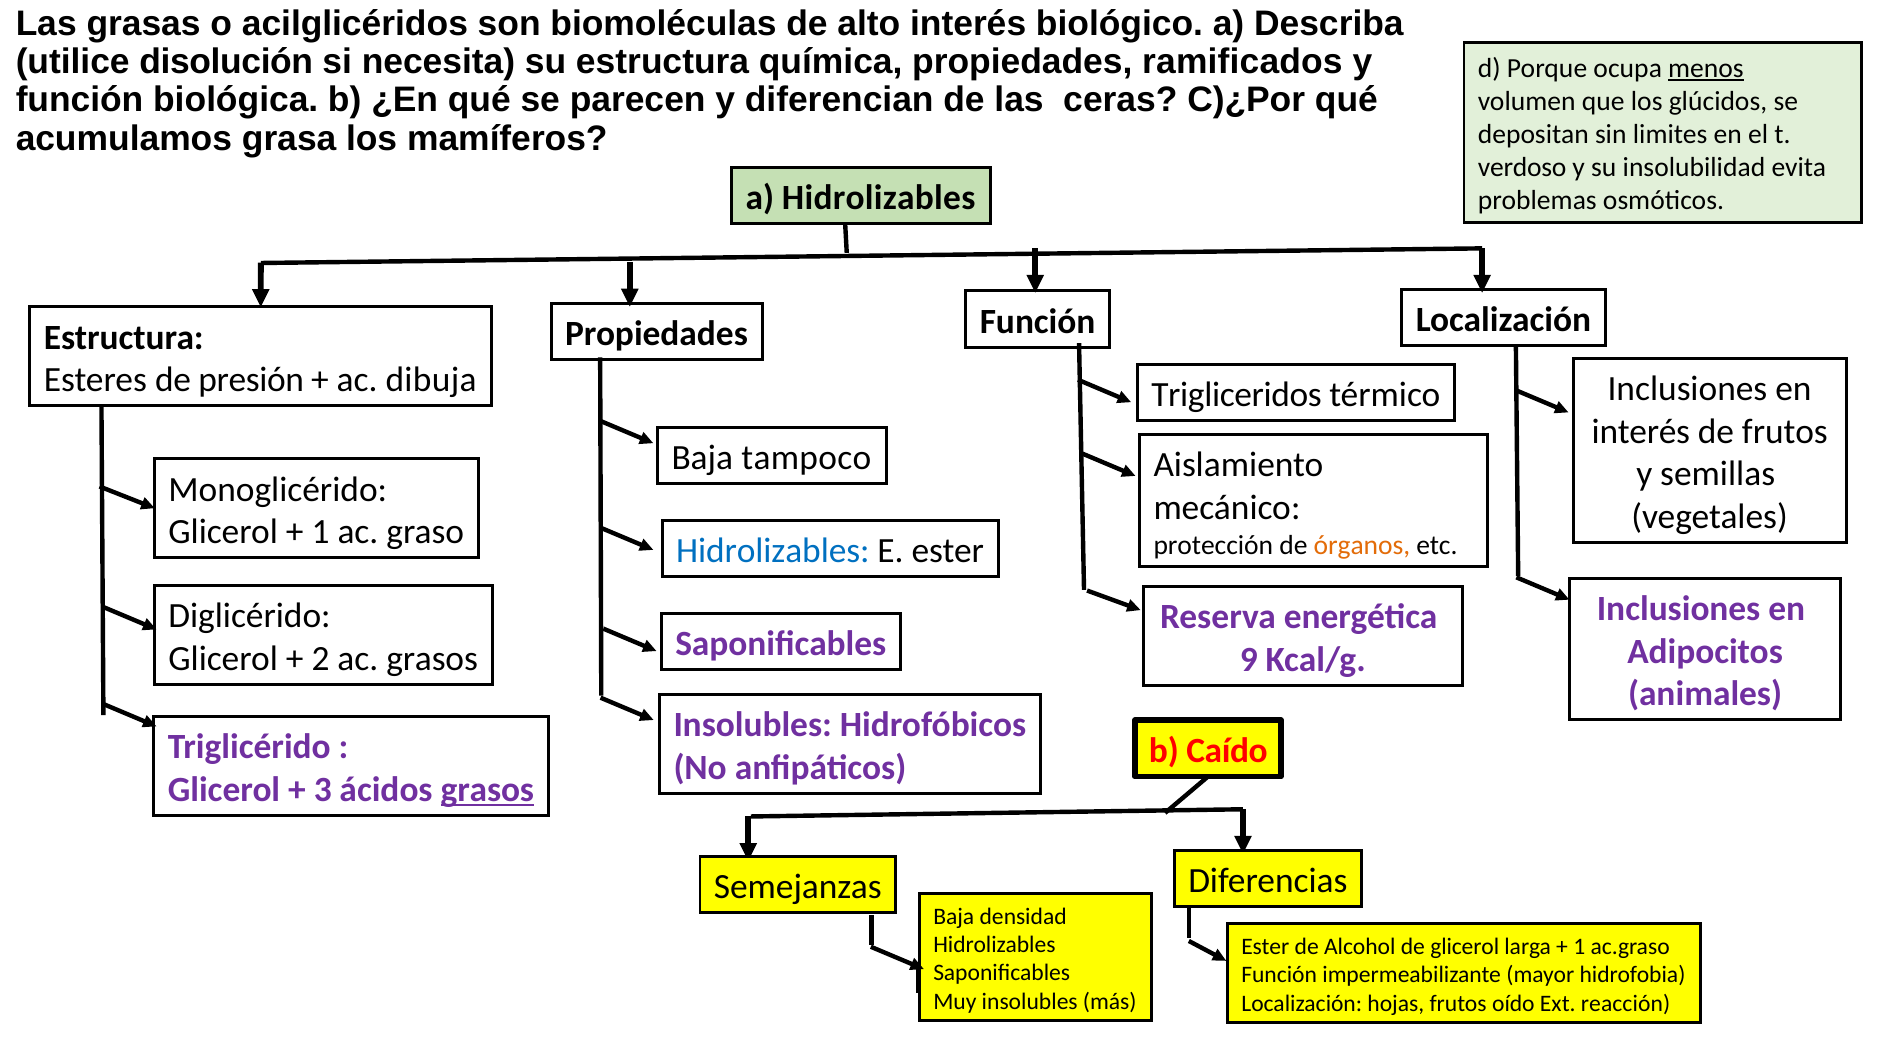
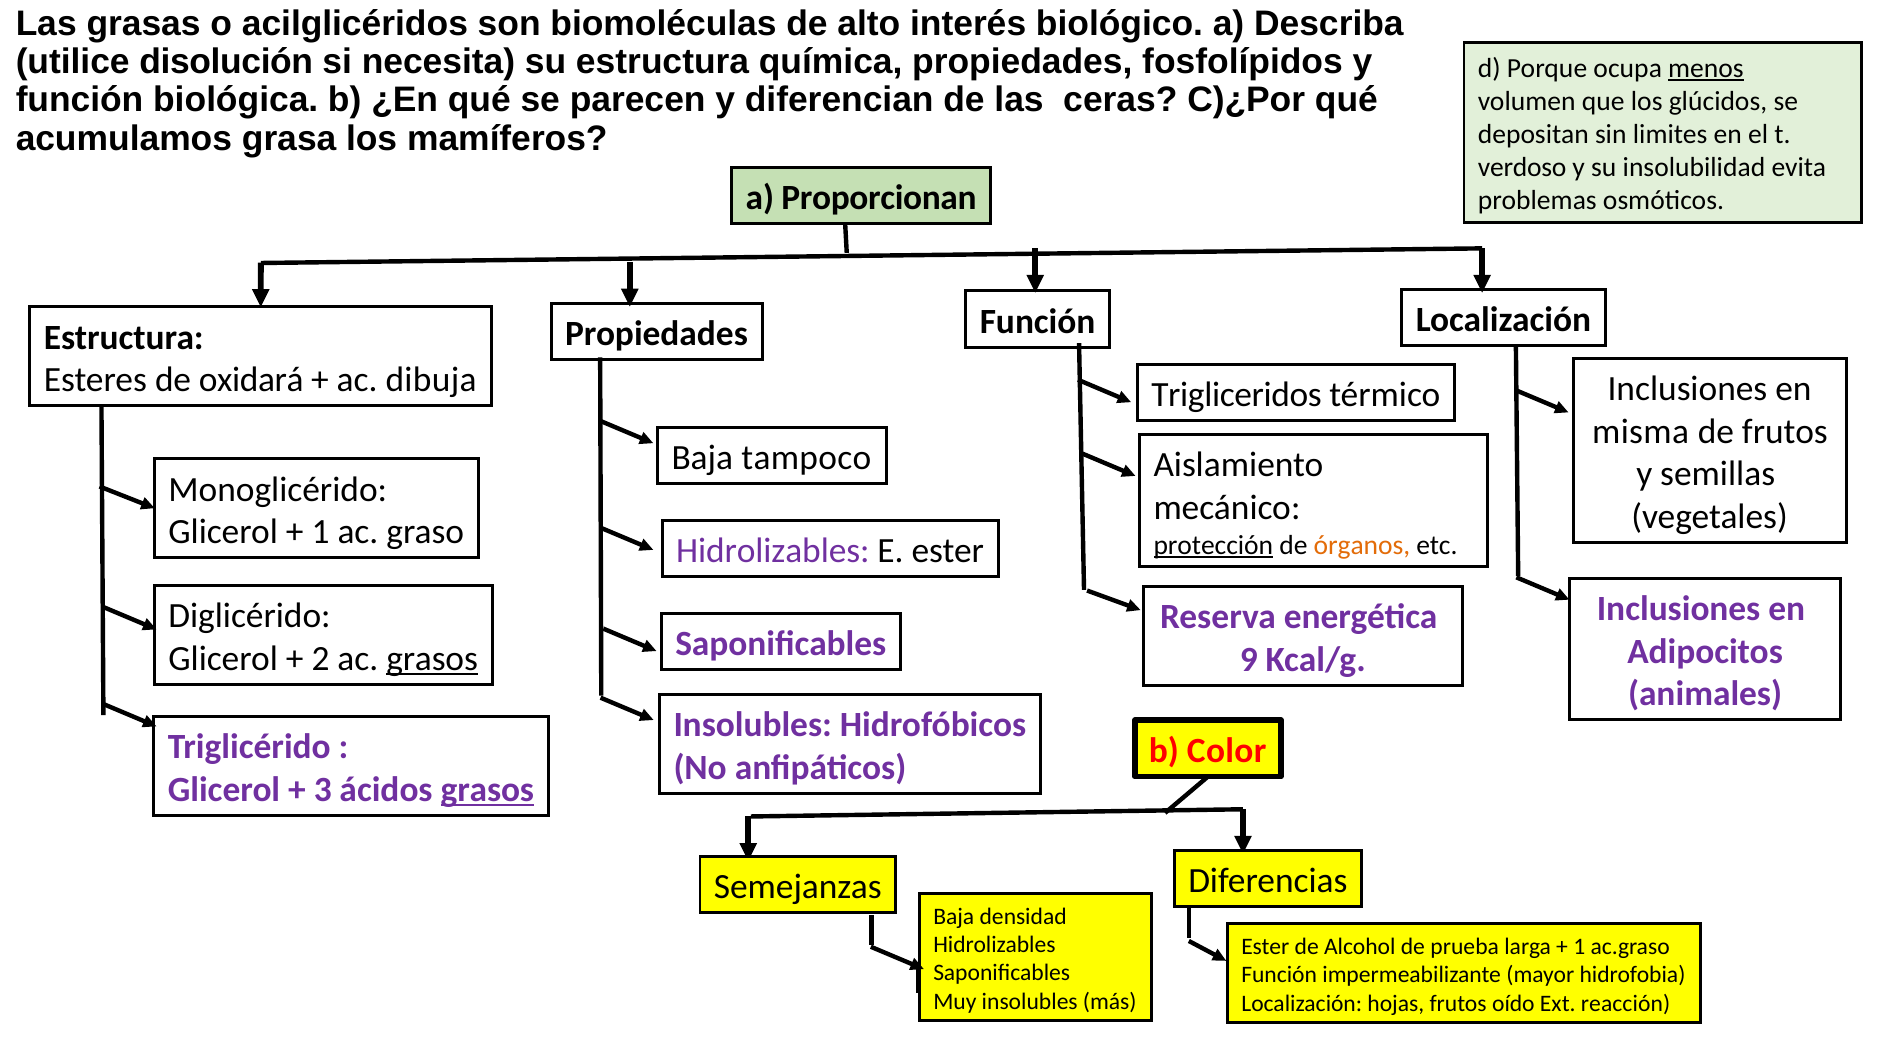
ramificados: ramificados -> fosfolípidos
a Hidrolizables: Hidrolizables -> Proporcionan
presión: presión -> oxidará
interés at (1641, 431): interés -> misma
protección underline: none -> present
Hidrolizables at (773, 551) colour: blue -> purple
grasos at (432, 658) underline: none -> present
Caído: Caído -> Color
de glicerol: glicerol -> prueba
